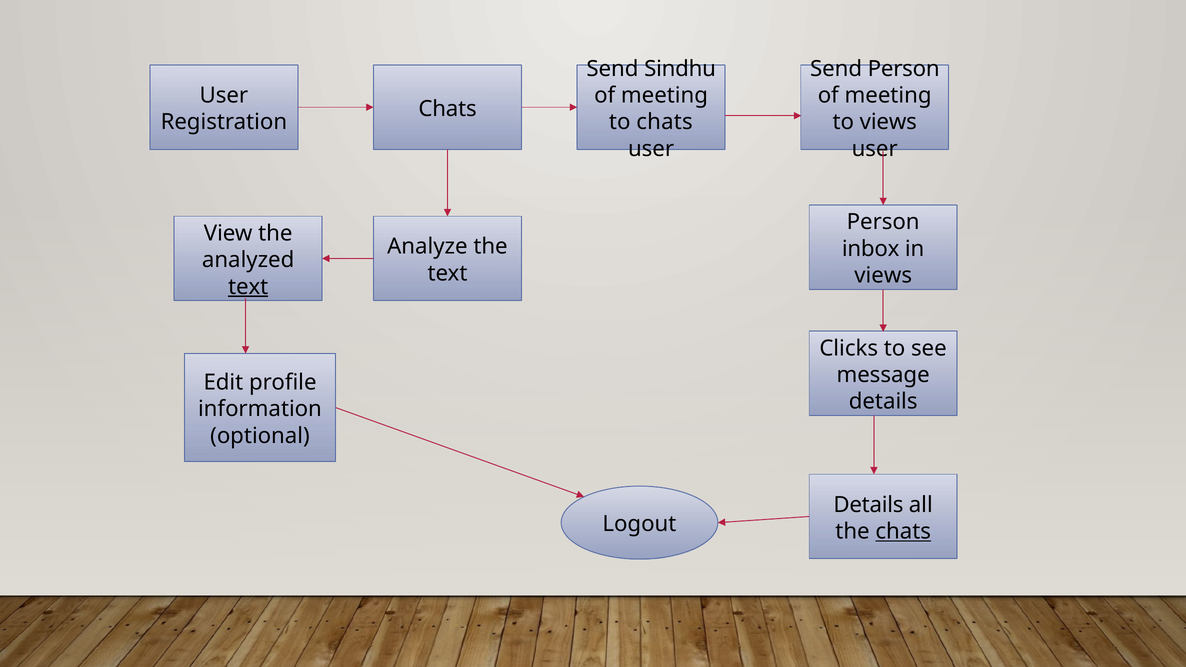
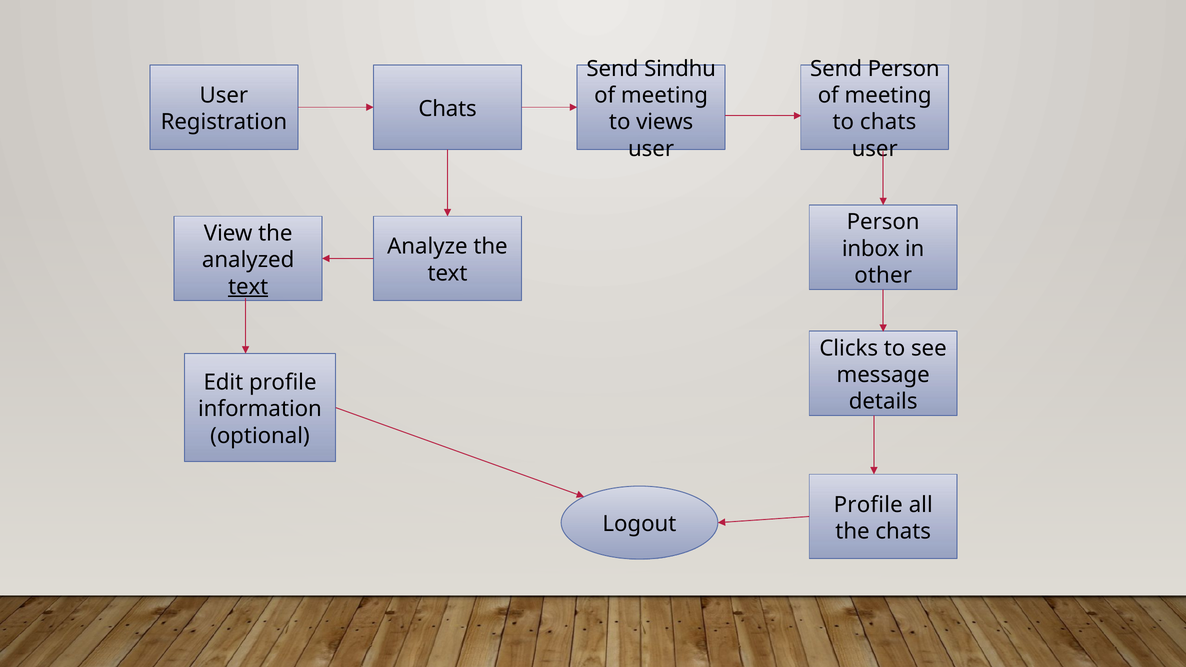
to chats: chats -> views
to views: views -> chats
views at (883, 276): views -> other
Details at (868, 505): Details -> Profile
chats at (903, 531) underline: present -> none
